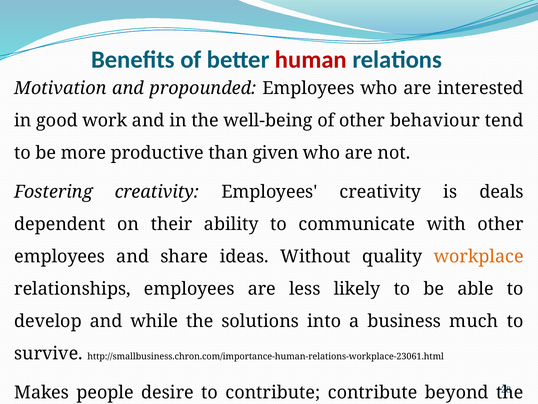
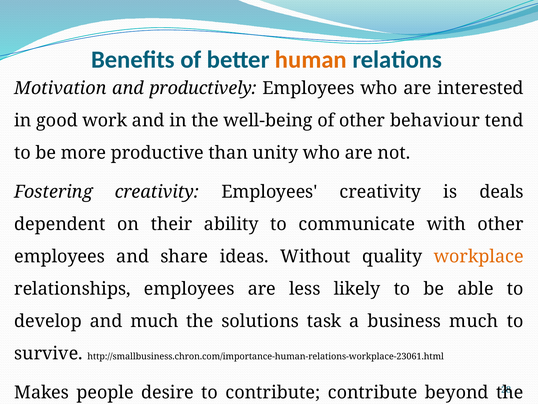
human colour: red -> orange
propounded: propounded -> productively
given: given -> unity
and while: while -> much
into: into -> task
